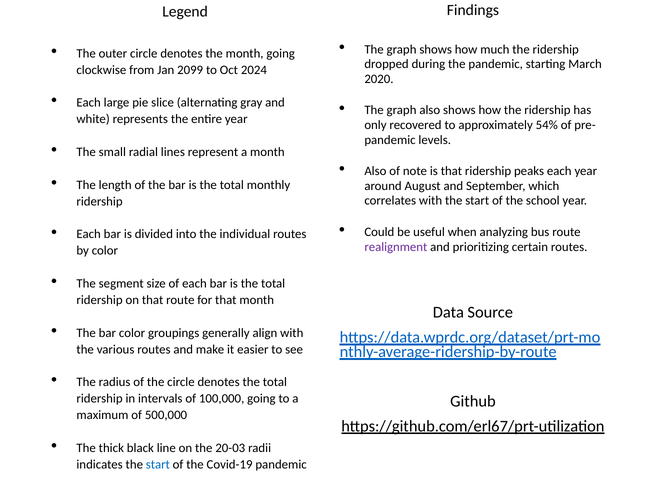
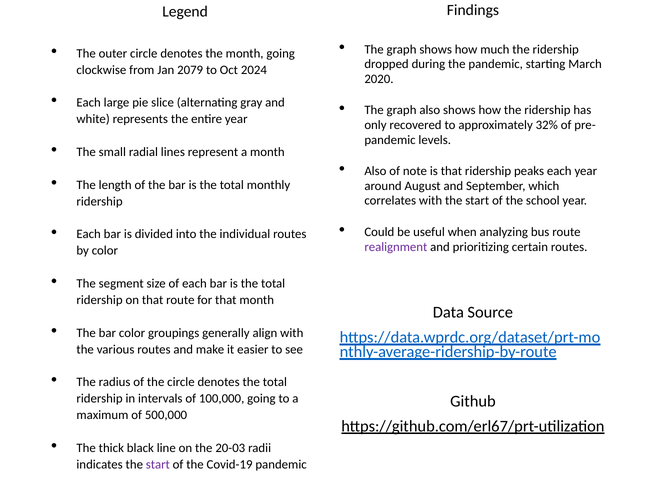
2099: 2099 -> 2079
54%: 54% -> 32%
start at (158, 464) colour: blue -> purple
